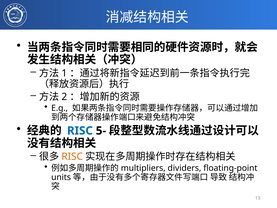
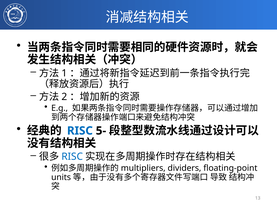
RISC at (72, 156) colour: orange -> blue
